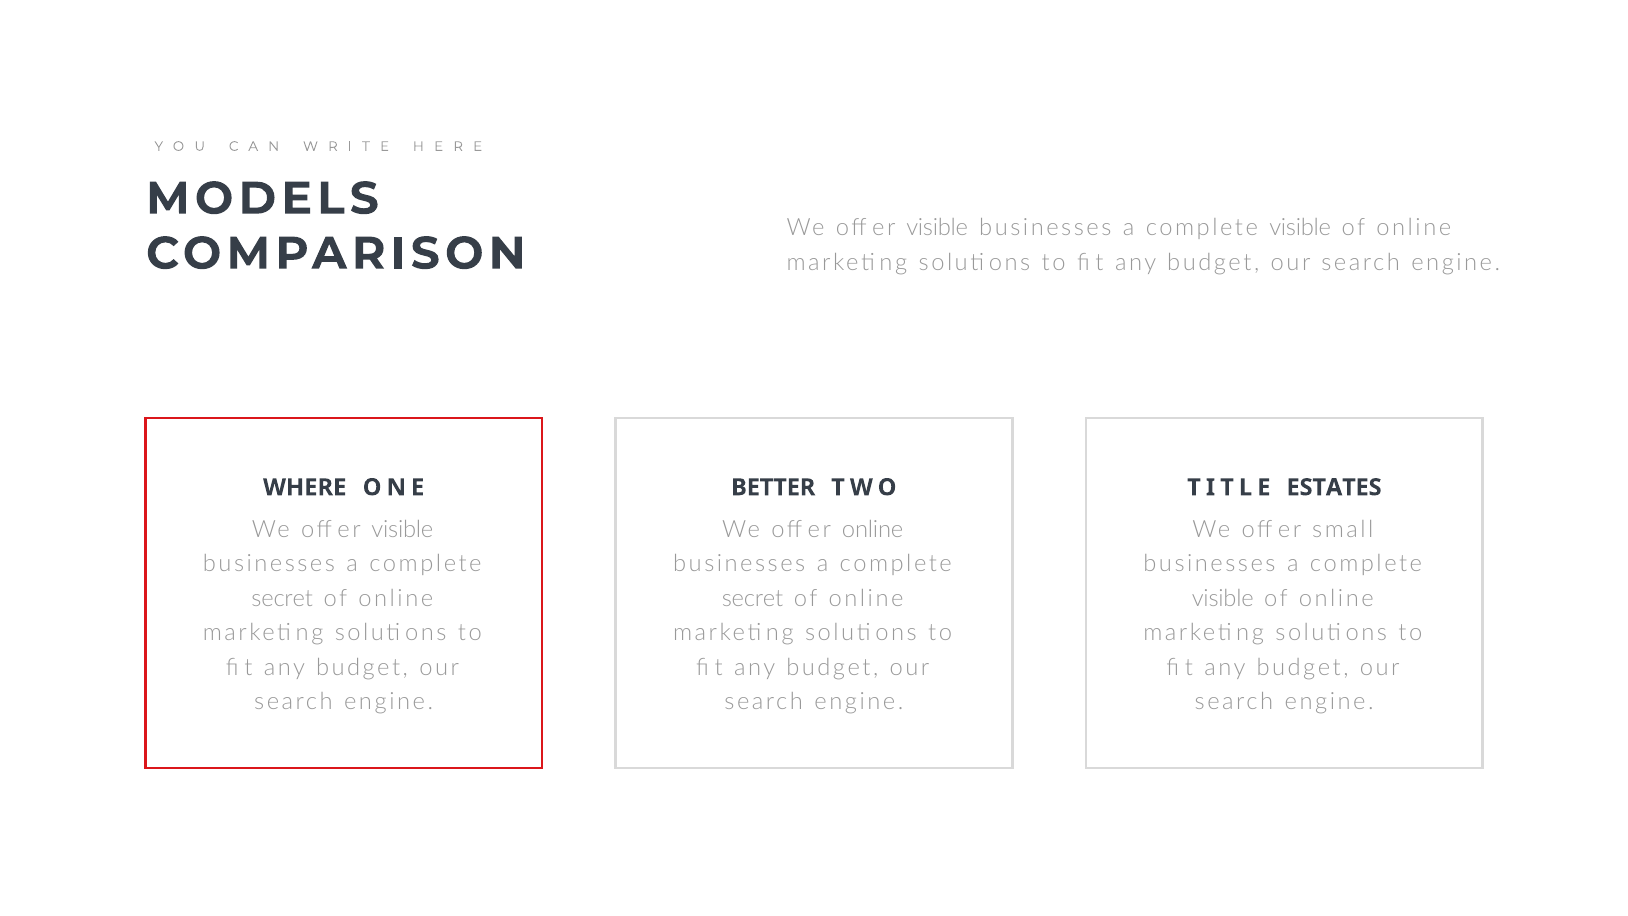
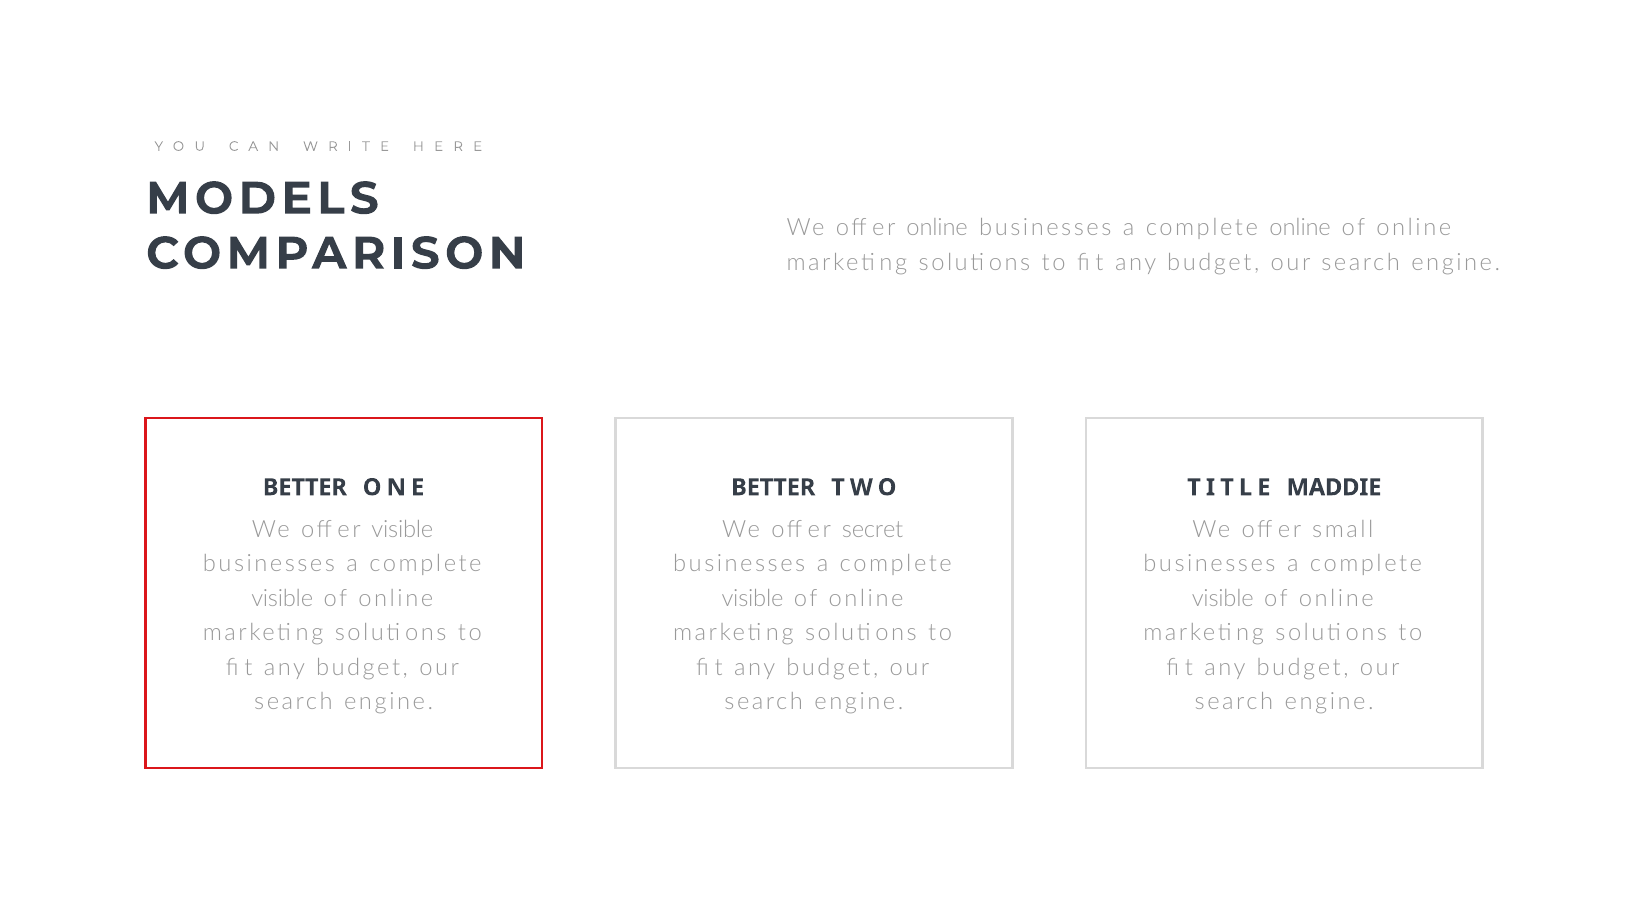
visible at (937, 228): visible -> online
visible at (1300, 228): visible -> online
WHERE at (305, 487): WHERE -> BETTER
ESTATES: ESTATES -> MADDIE
offer online: online -> secret
secret at (282, 598): secret -> visible
secret at (752, 598): secret -> visible
